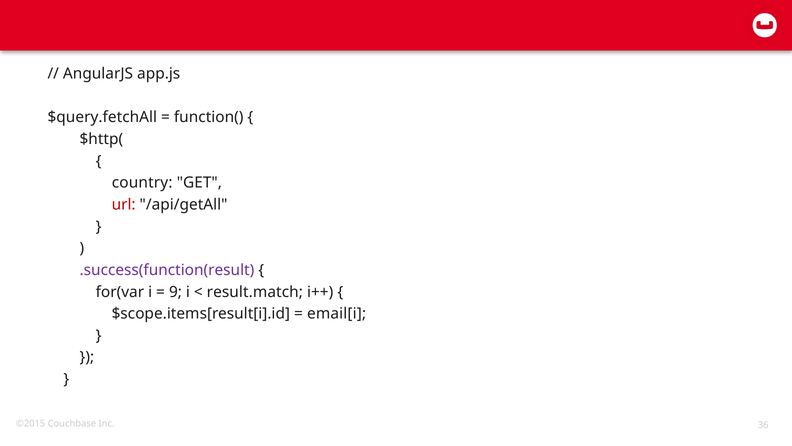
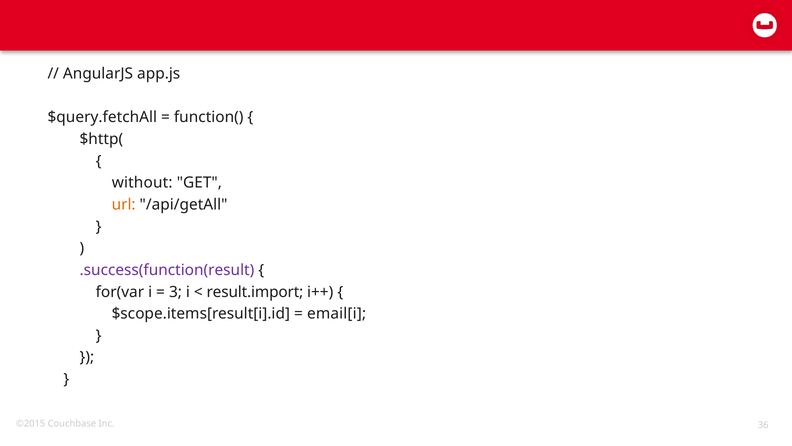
country: country -> without
url colour: red -> orange
9: 9 -> 3
result.match: result.match -> result.import
